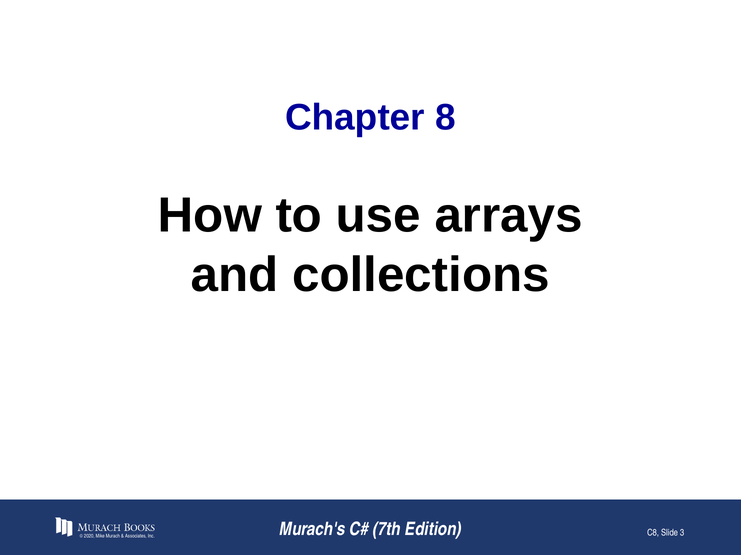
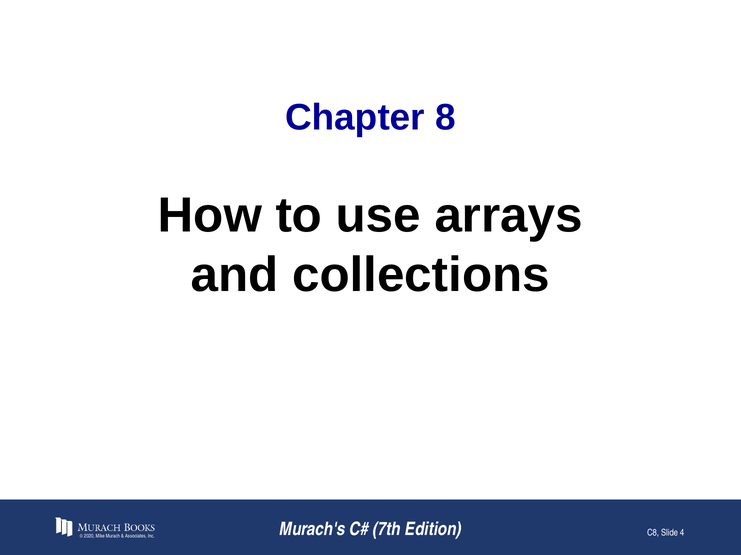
3: 3 -> 4
